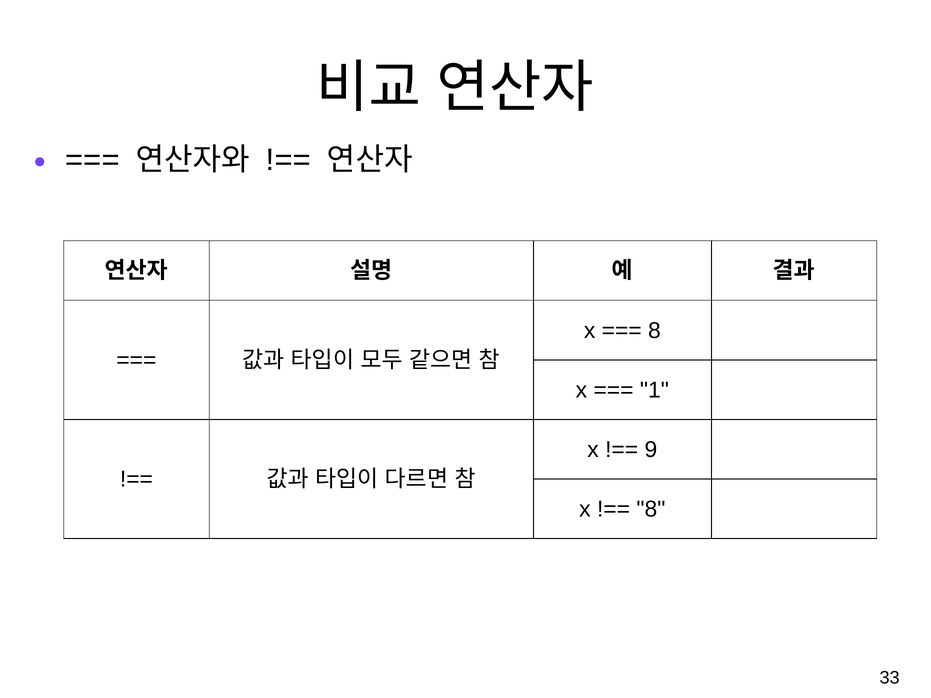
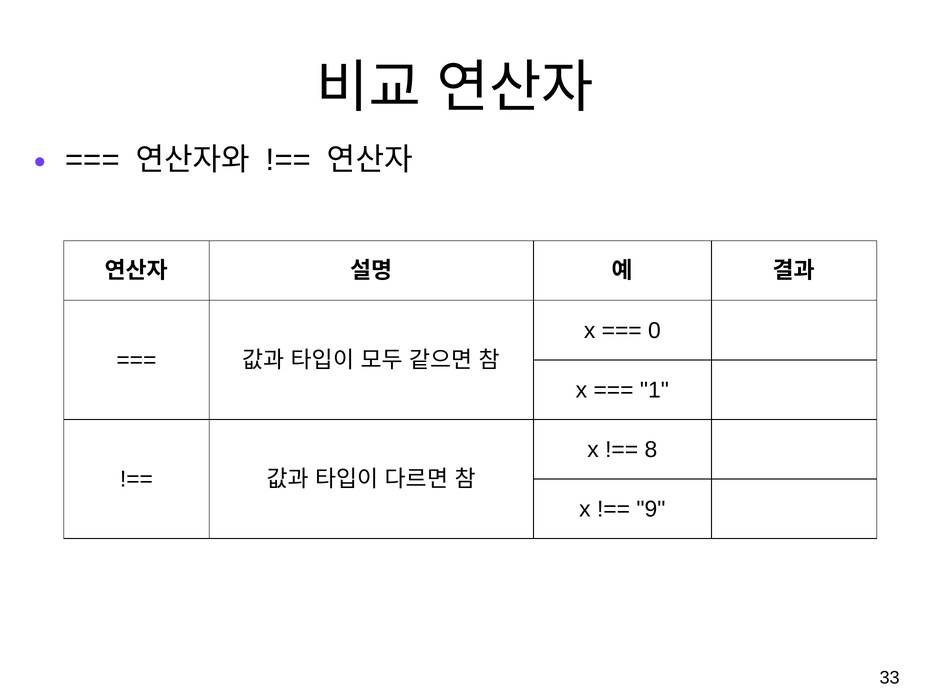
8 at (654, 331): 8 -> 0
9: 9 -> 8
8 at (651, 509): 8 -> 9
